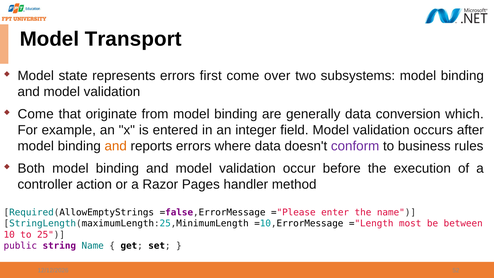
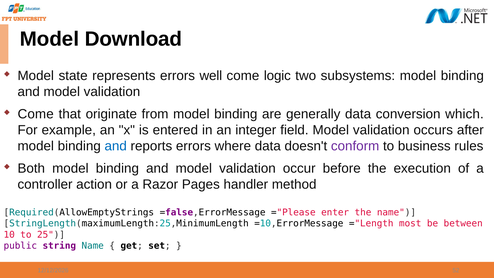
Transport: Transport -> Download
first: first -> well
over: over -> logic
and at (116, 146) colour: orange -> blue
